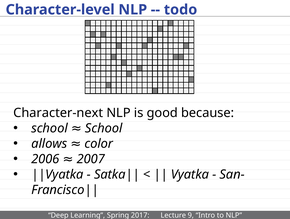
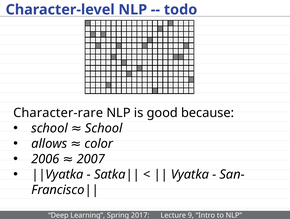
Character-next: Character-next -> Character-rare
